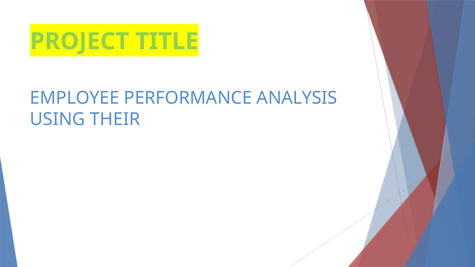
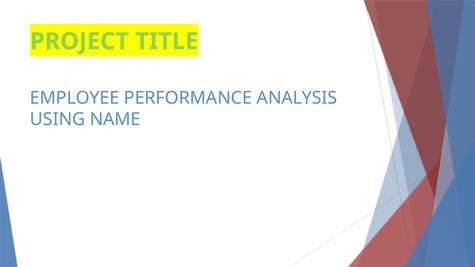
THEIR: THEIR -> NAME
